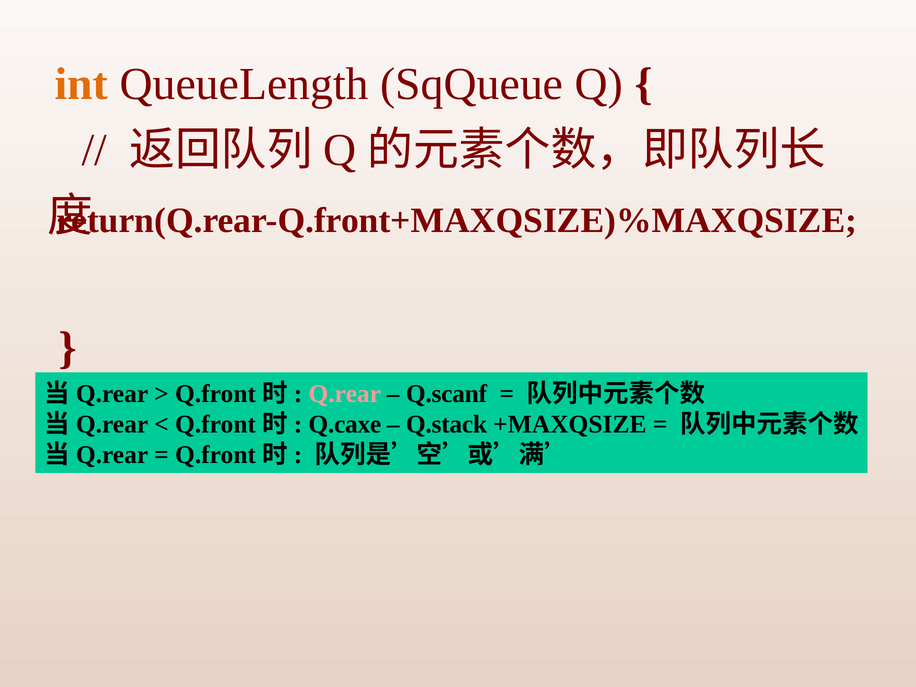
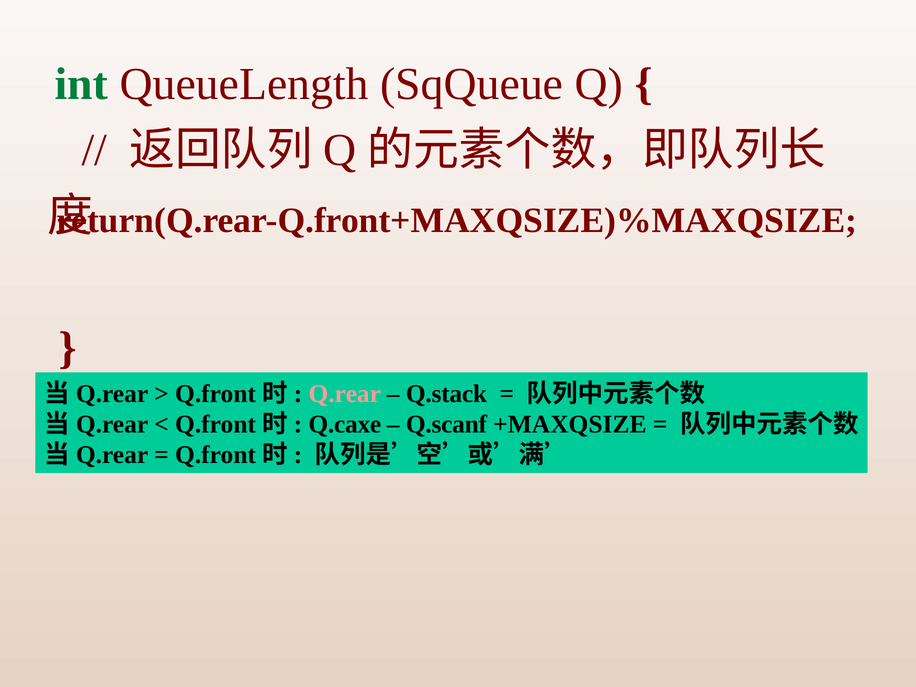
int colour: orange -> green
Q.scanf: Q.scanf -> Q.stack
Q.stack: Q.stack -> Q.scanf
